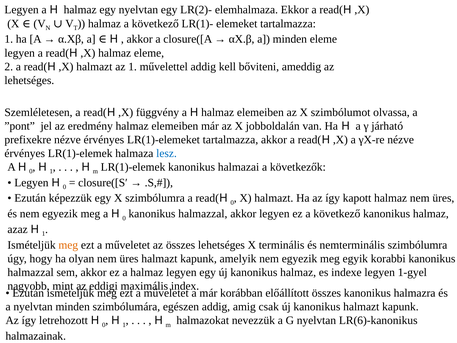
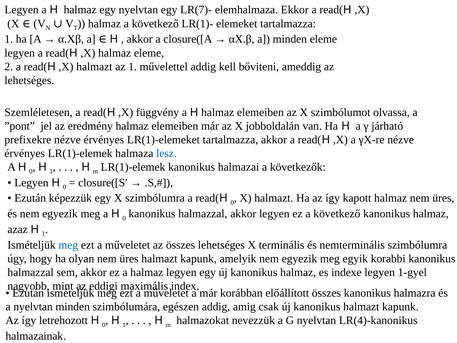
LR(2)-: LR(2)- -> LR(7)-
meg at (68, 245) colour: orange -> blue
LR(6)-kanonikus: LR(6)-kanonikus -> LR(4)-kanonikus
